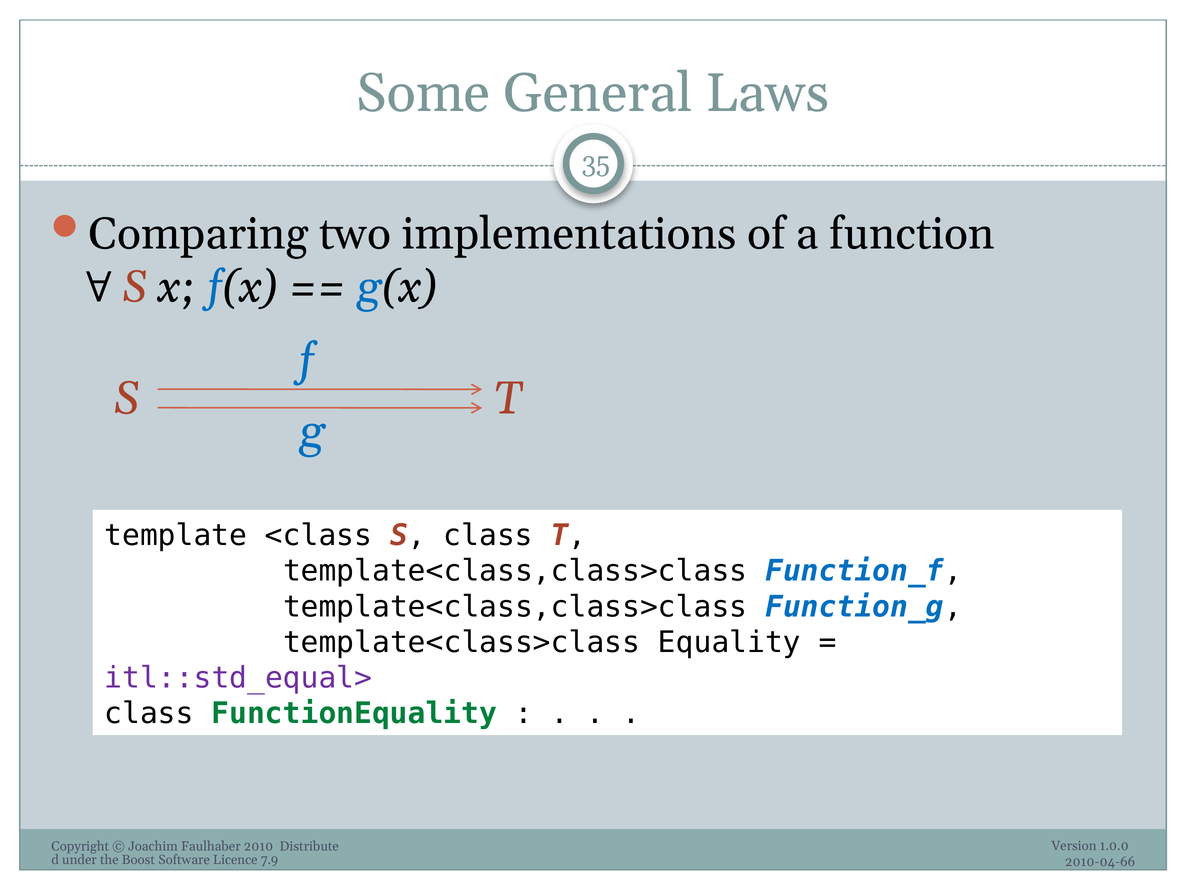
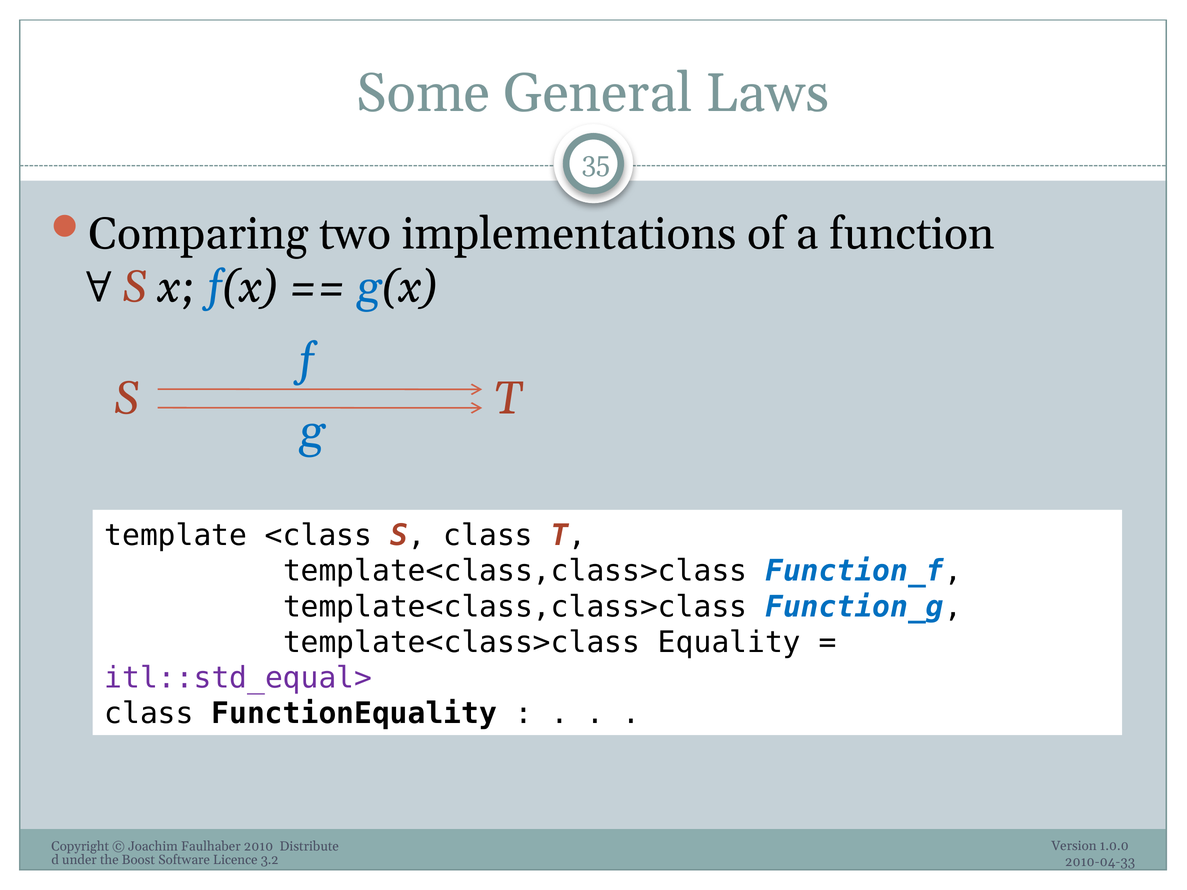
FunctionEquality colour: green -> black
7.9: 7.9 -> 3.2
2010-04-66: 2010-04-66 -> 2010-04-33
